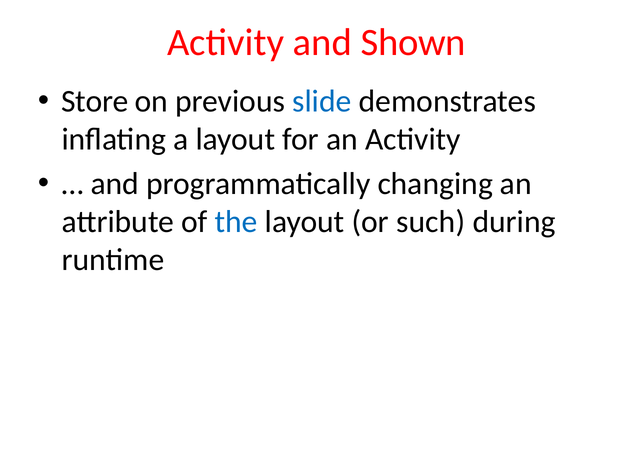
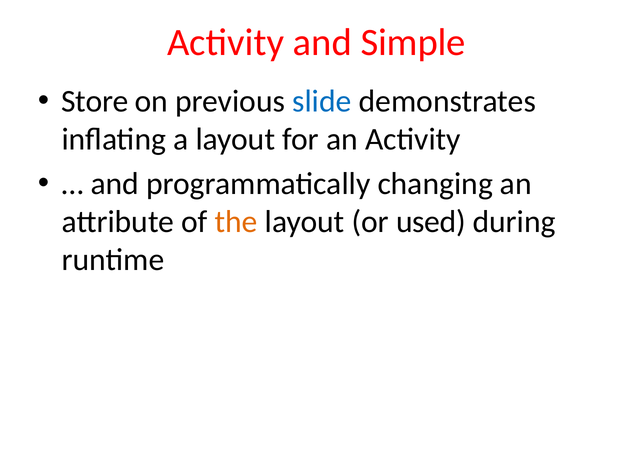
Shown: Shown -> Simple
the colour: blue -> orange
such: such -> used
